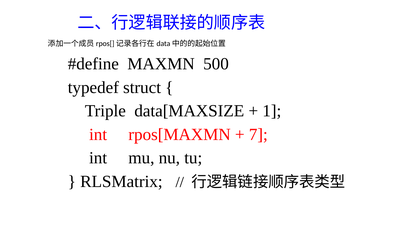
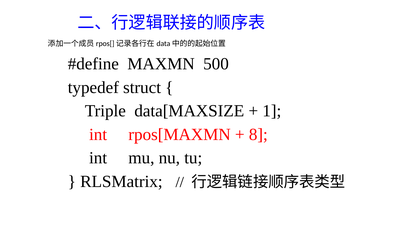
7: 7 -> 8
